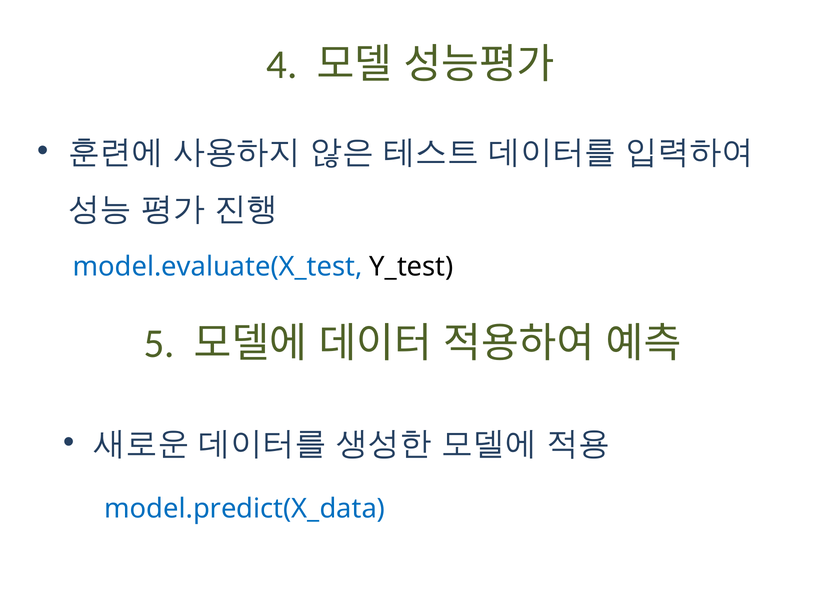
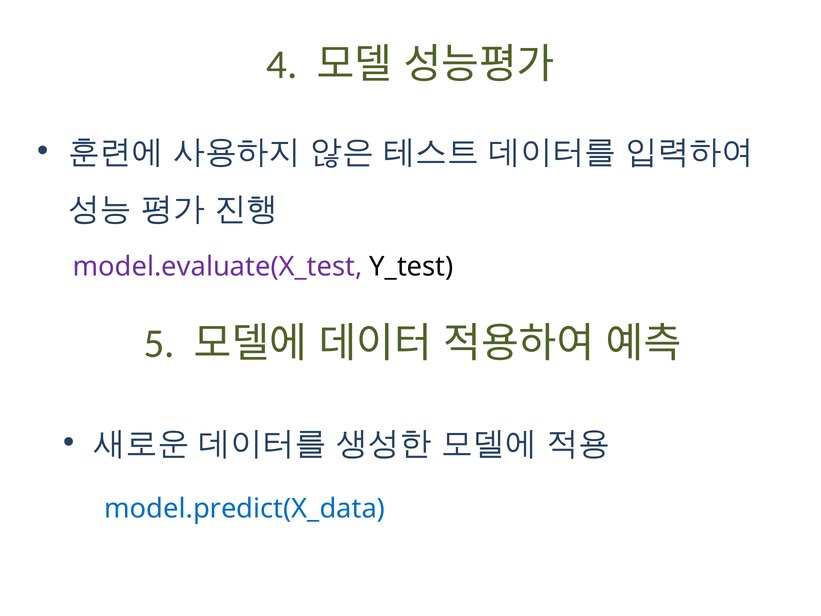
model.evaluate(X_test colour: blue -> purple
